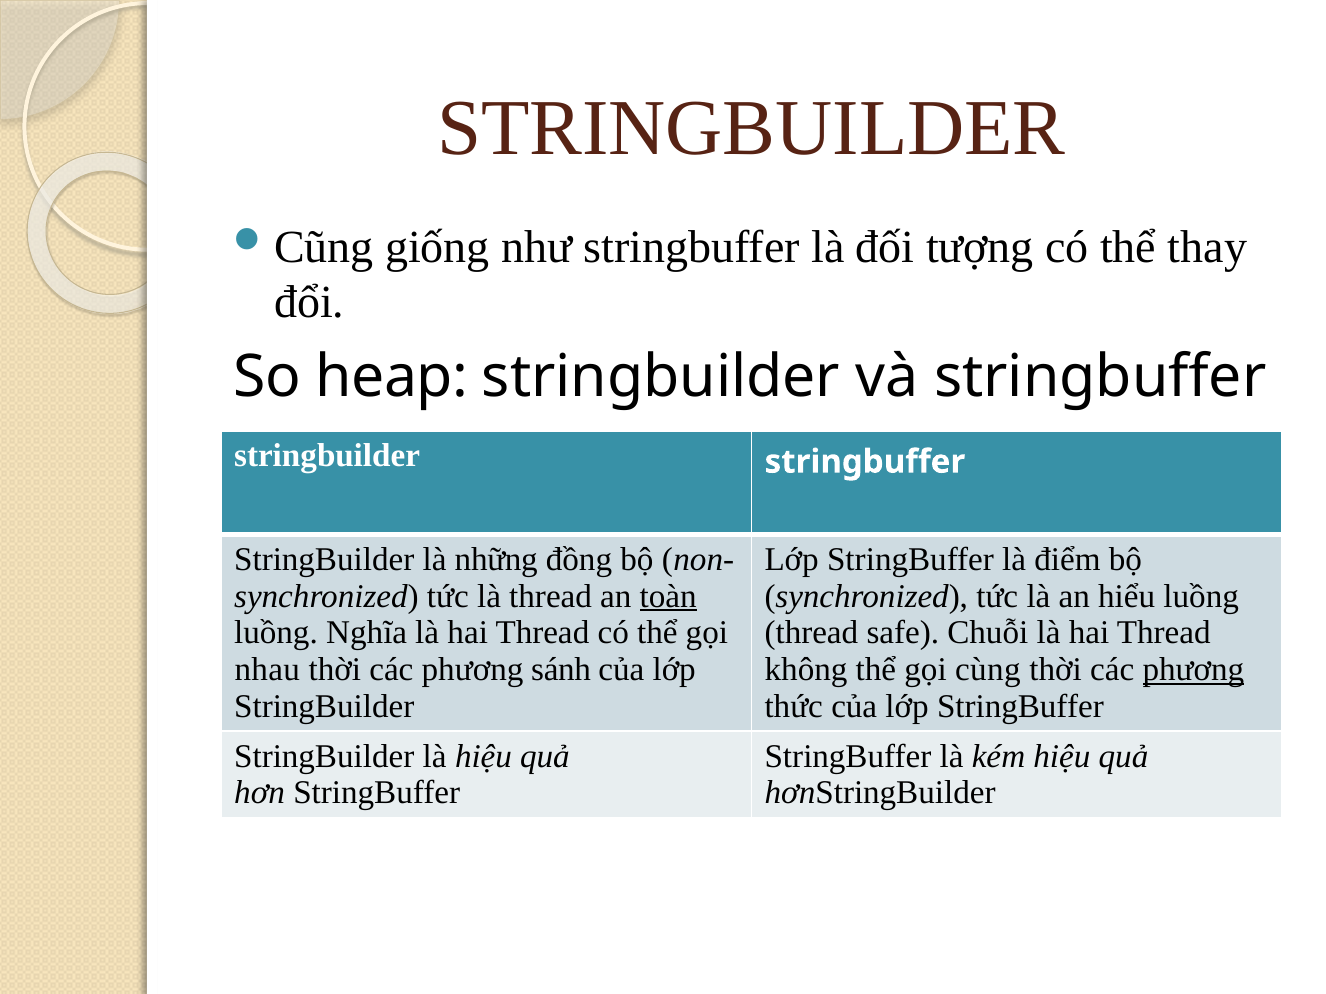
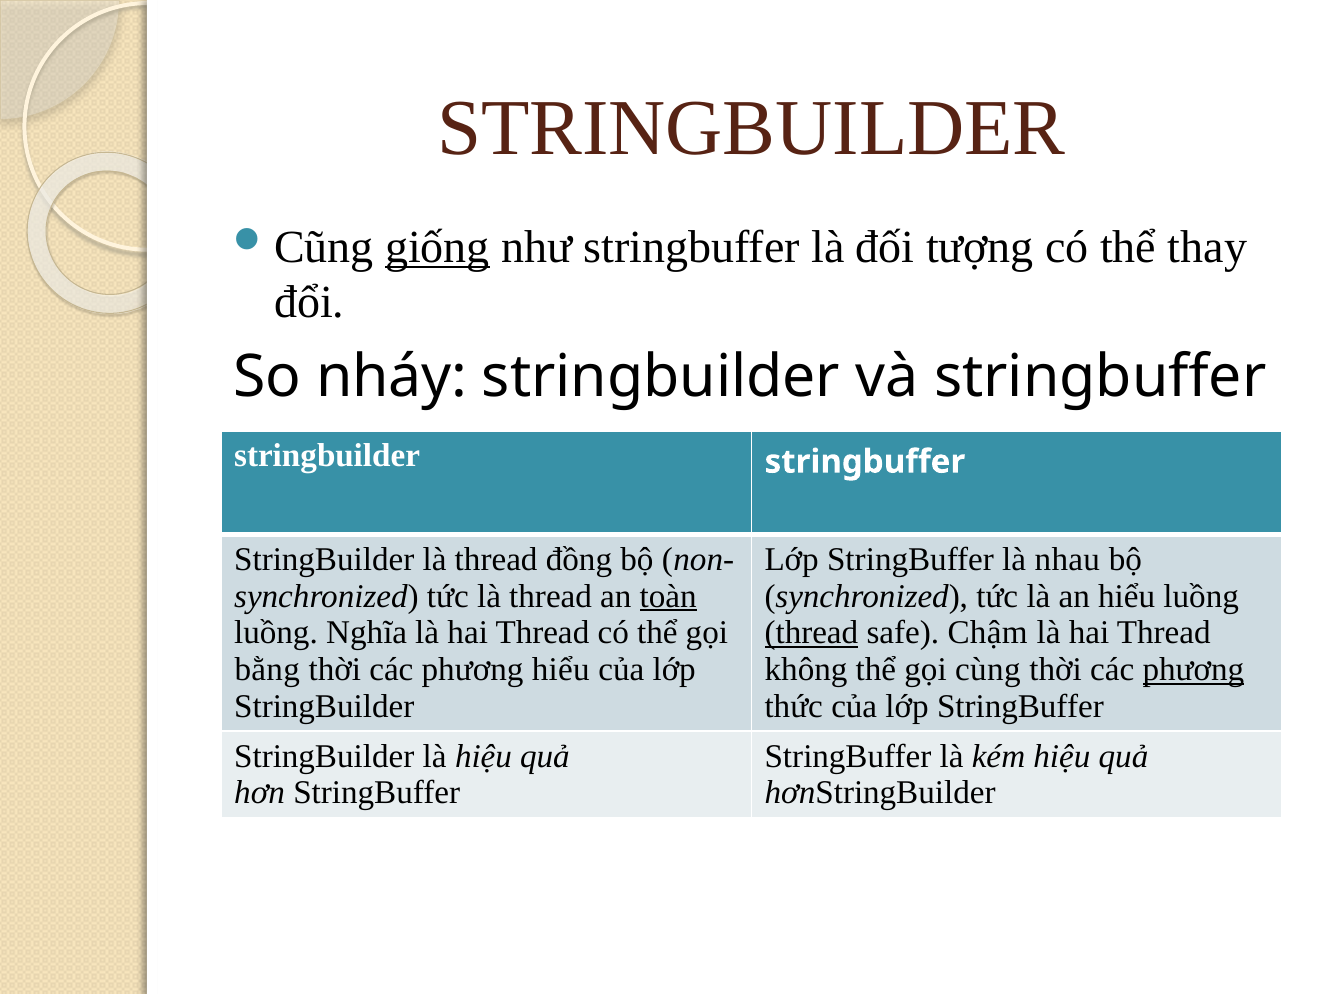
giống underline: none -> present
heap: heap -> nháy
StringBuilder là những: những -> thread
điểm: điểm -> nhau
thread at (811, 633) underline: none -> present
Chuỗi: Chuỗi -> Chậm
nhau: nhau -> bằng
phương sánh: sánh -> hiểu
